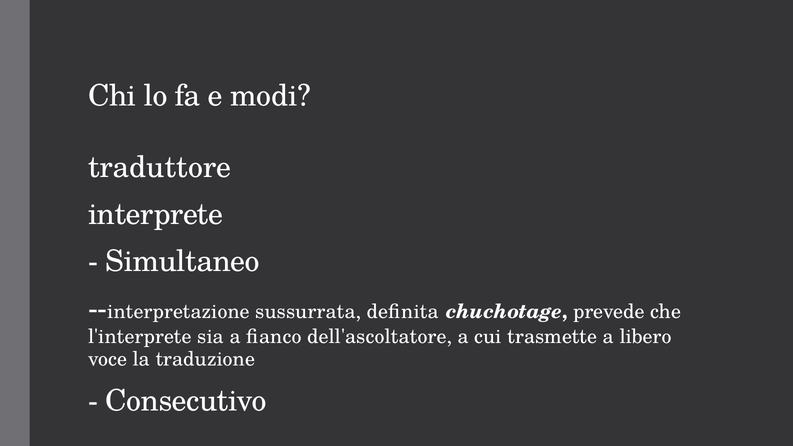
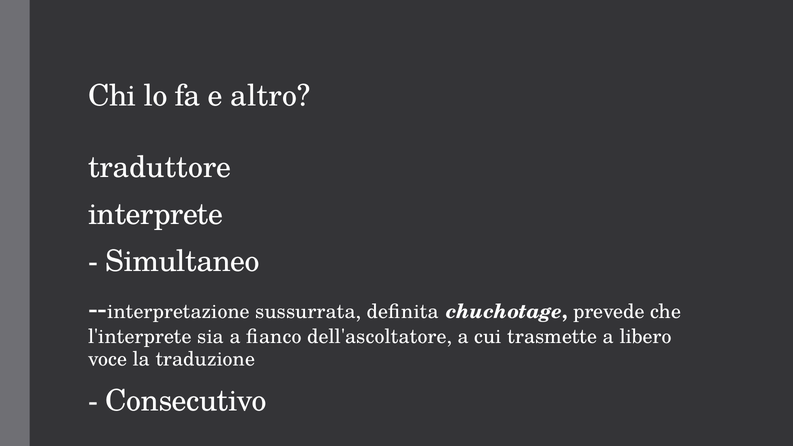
modi: modi -> altro
